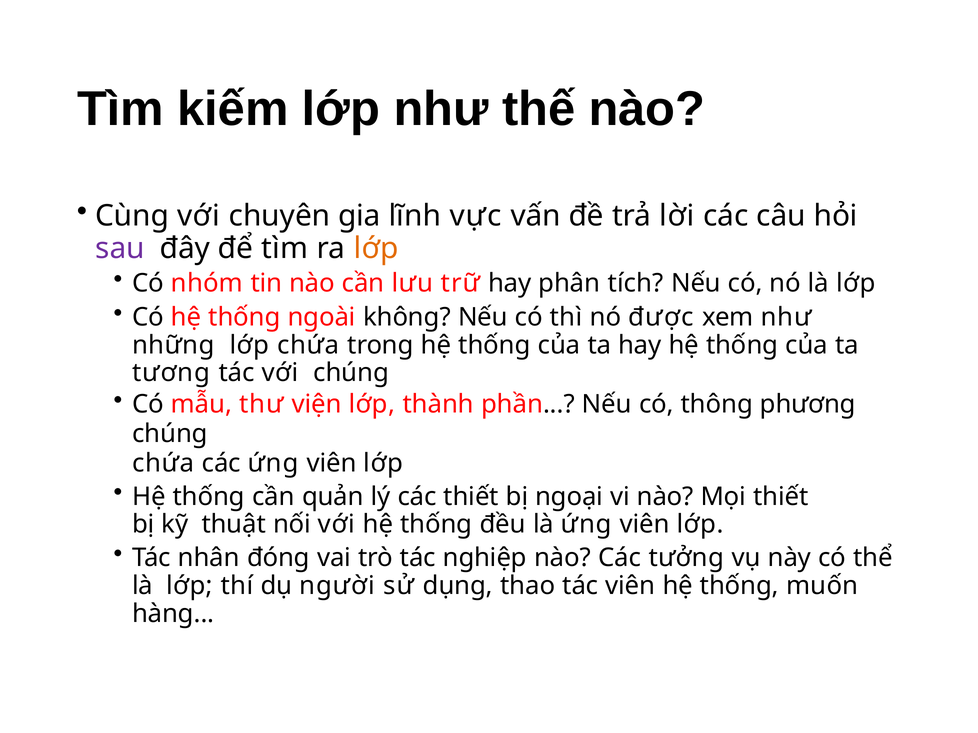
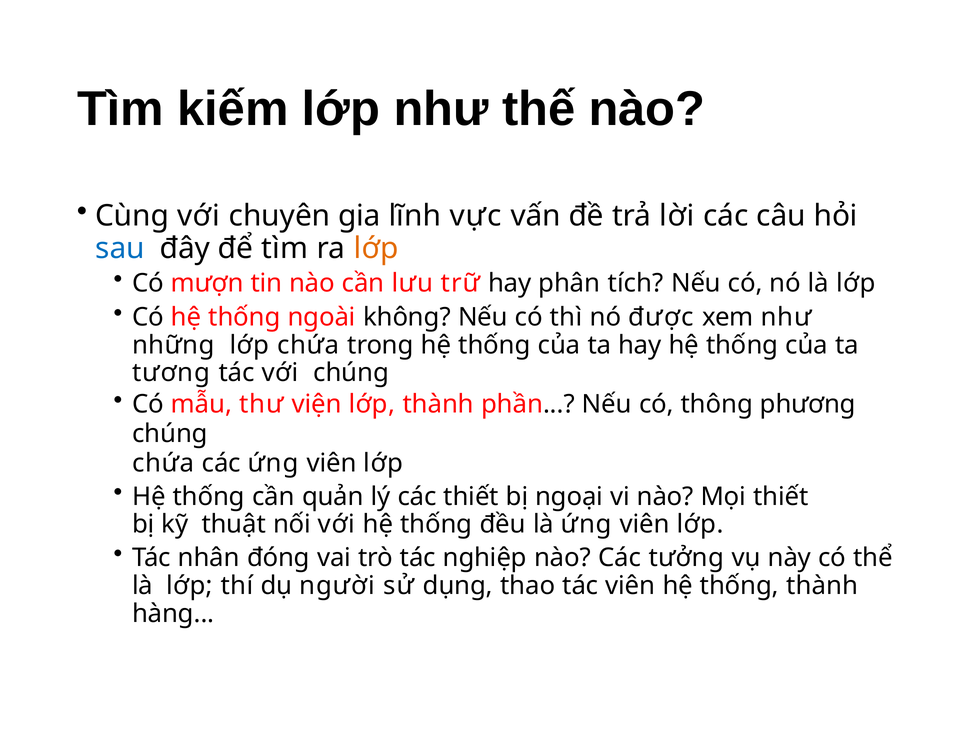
sau colour: purple -> blue
nhóm: nhóm -> mượn
thống muốn: muốn -> thành
